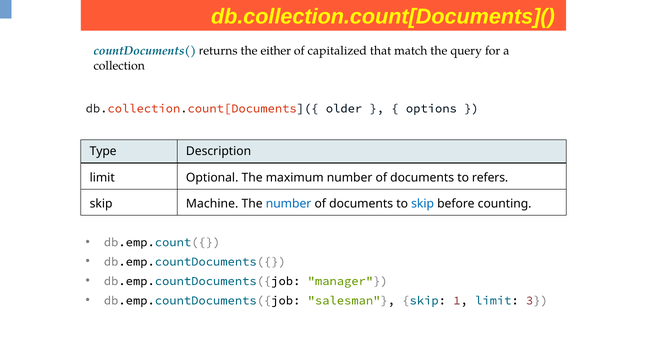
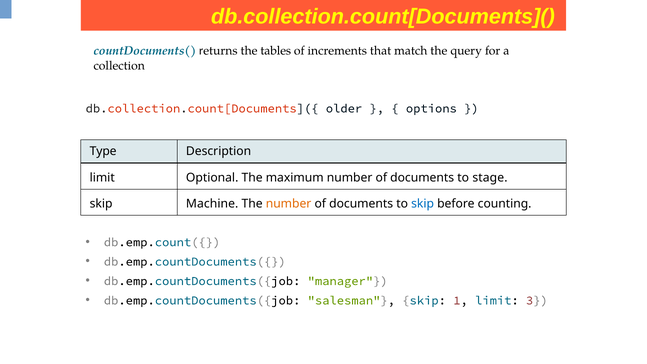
either: either -> tables
capitalized: capitalized -> increments
refers: refers -> stage
number at (289, 204) colour: blue -> orange
